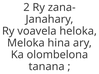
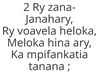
olombelona: olombelona -> mpifankatia
